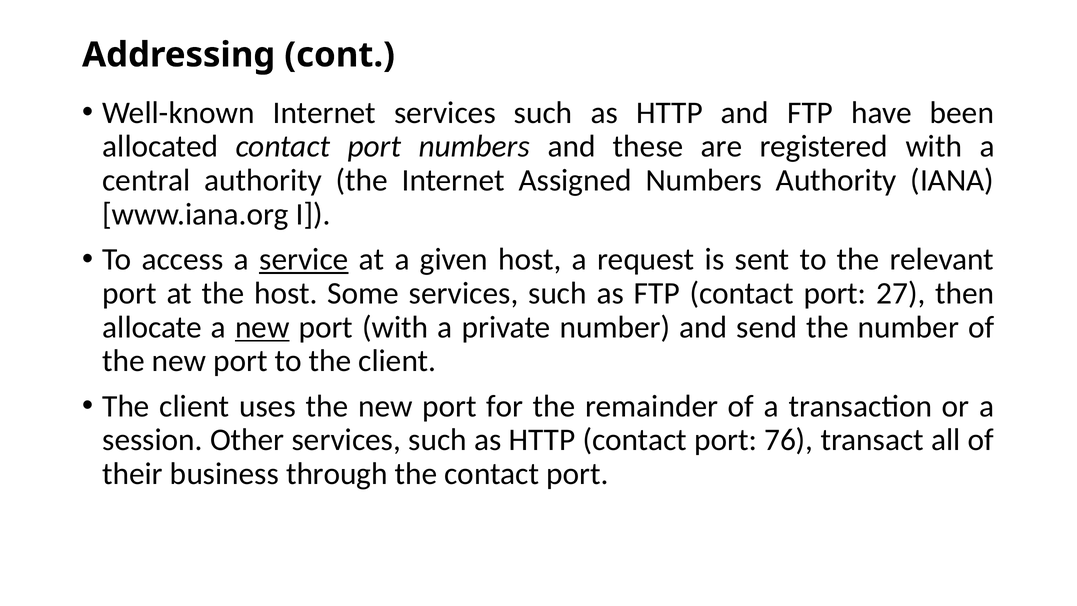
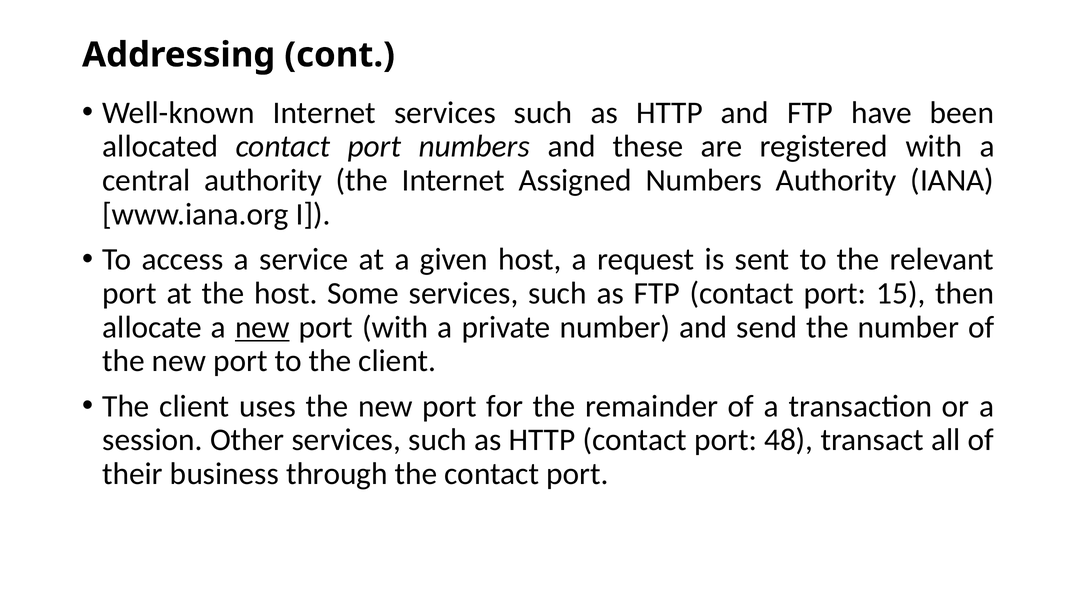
service underline: present -> none
27: 27 -> 15
76: 76 -> 48
